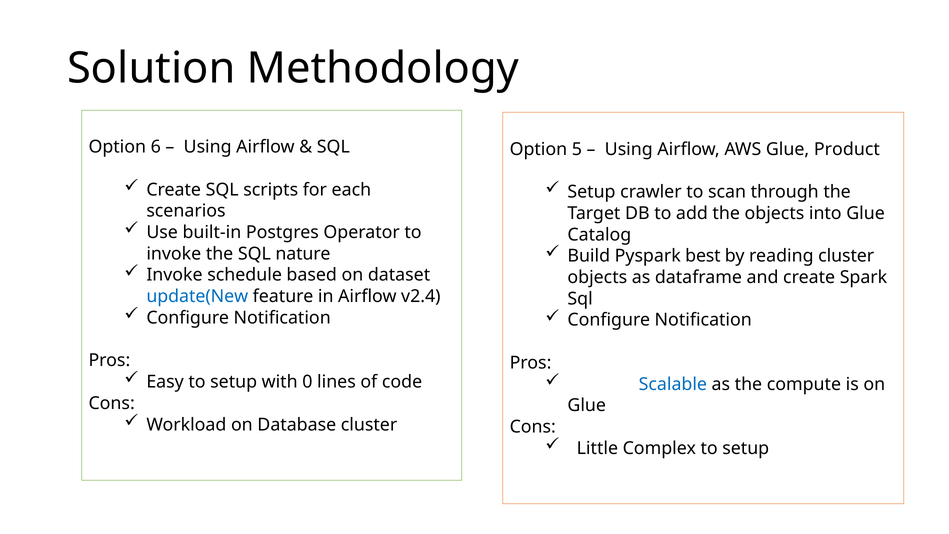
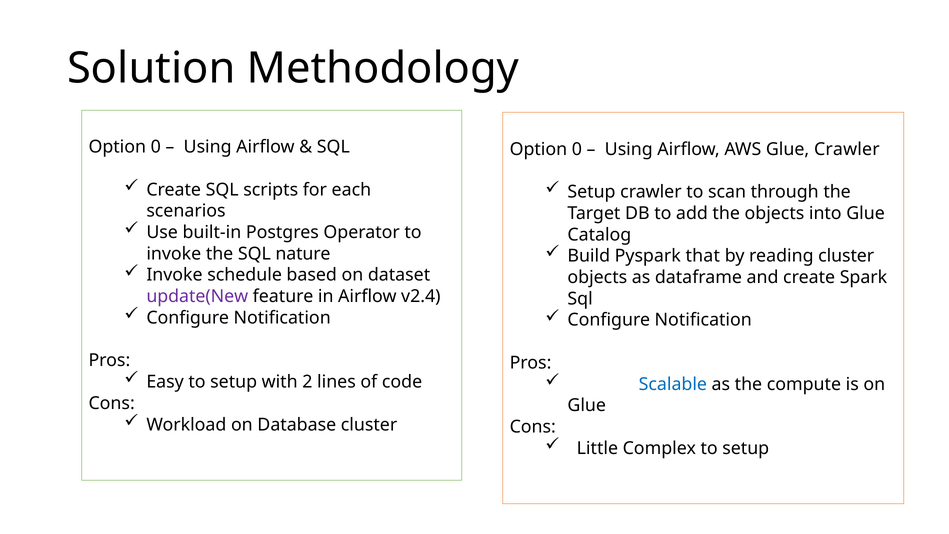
6 at (156, 147): 6 -> 0
5 at (577, 149): 5 -> 0
Glue Product: Product -> Crawler
best: best -> that
update(New colour: blue -> purple
0: 0 -> 2
